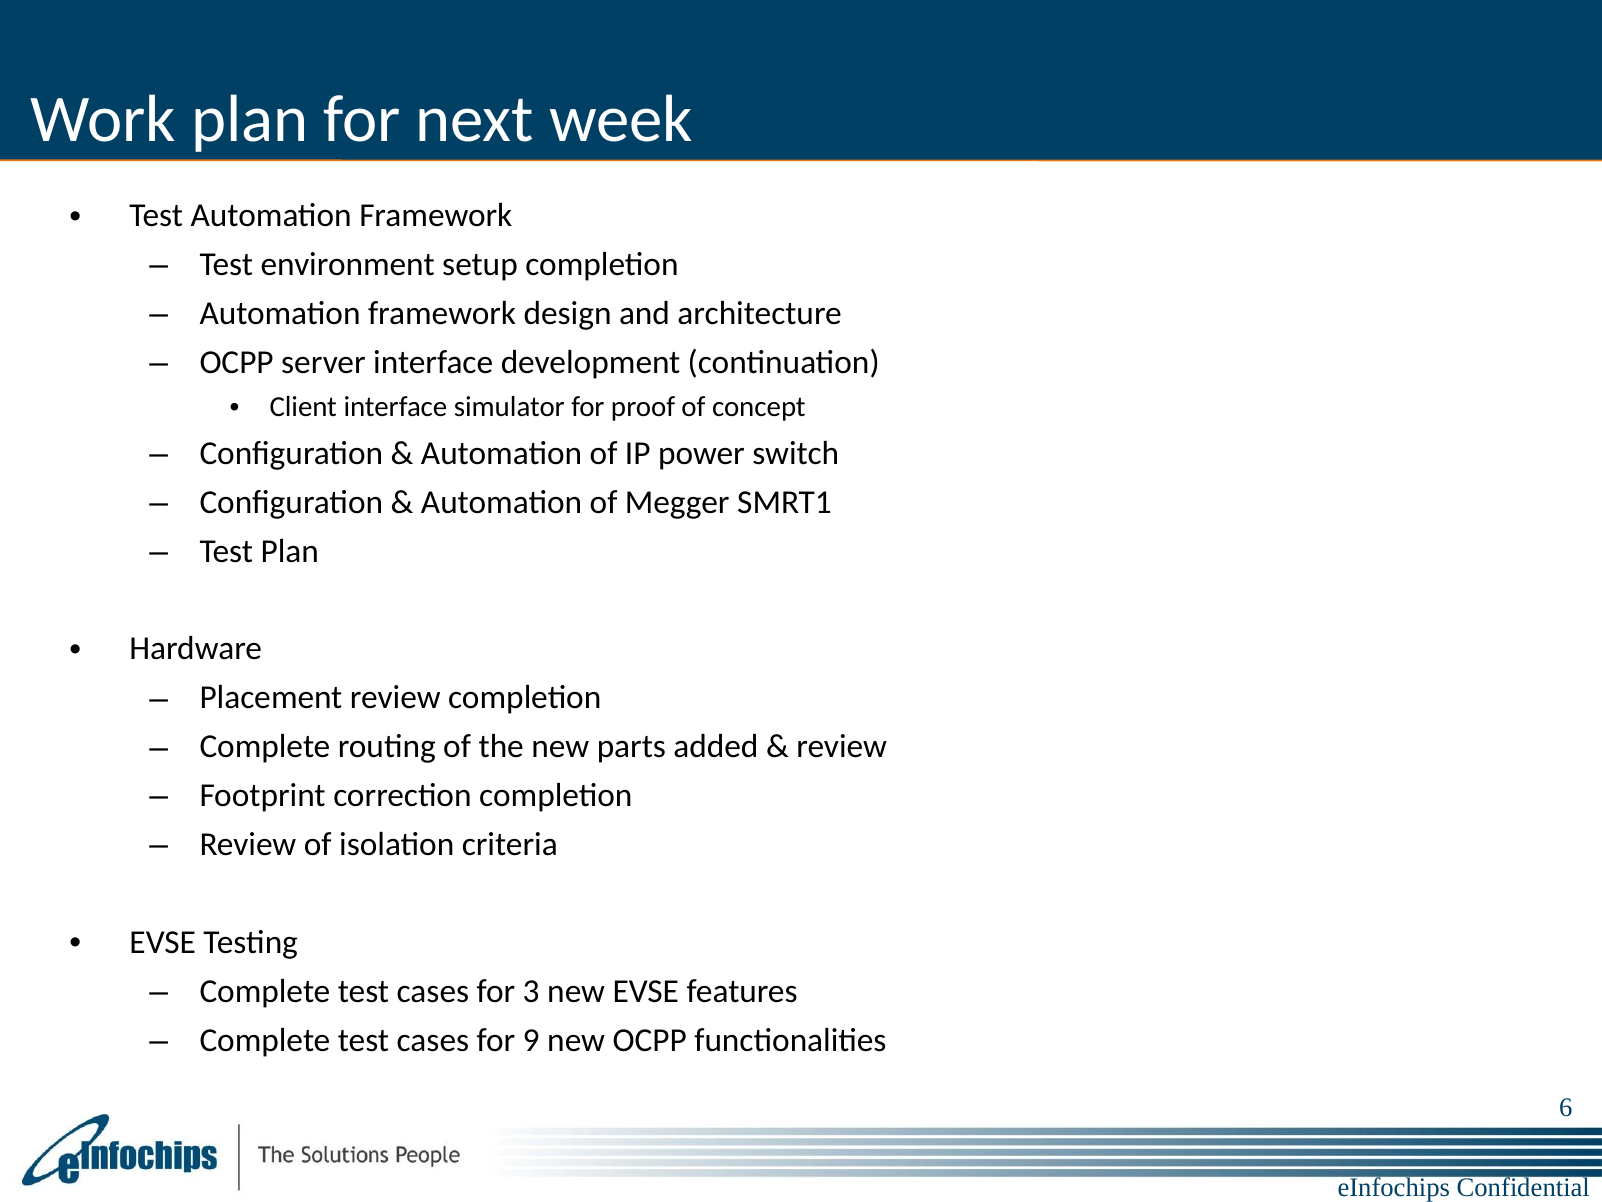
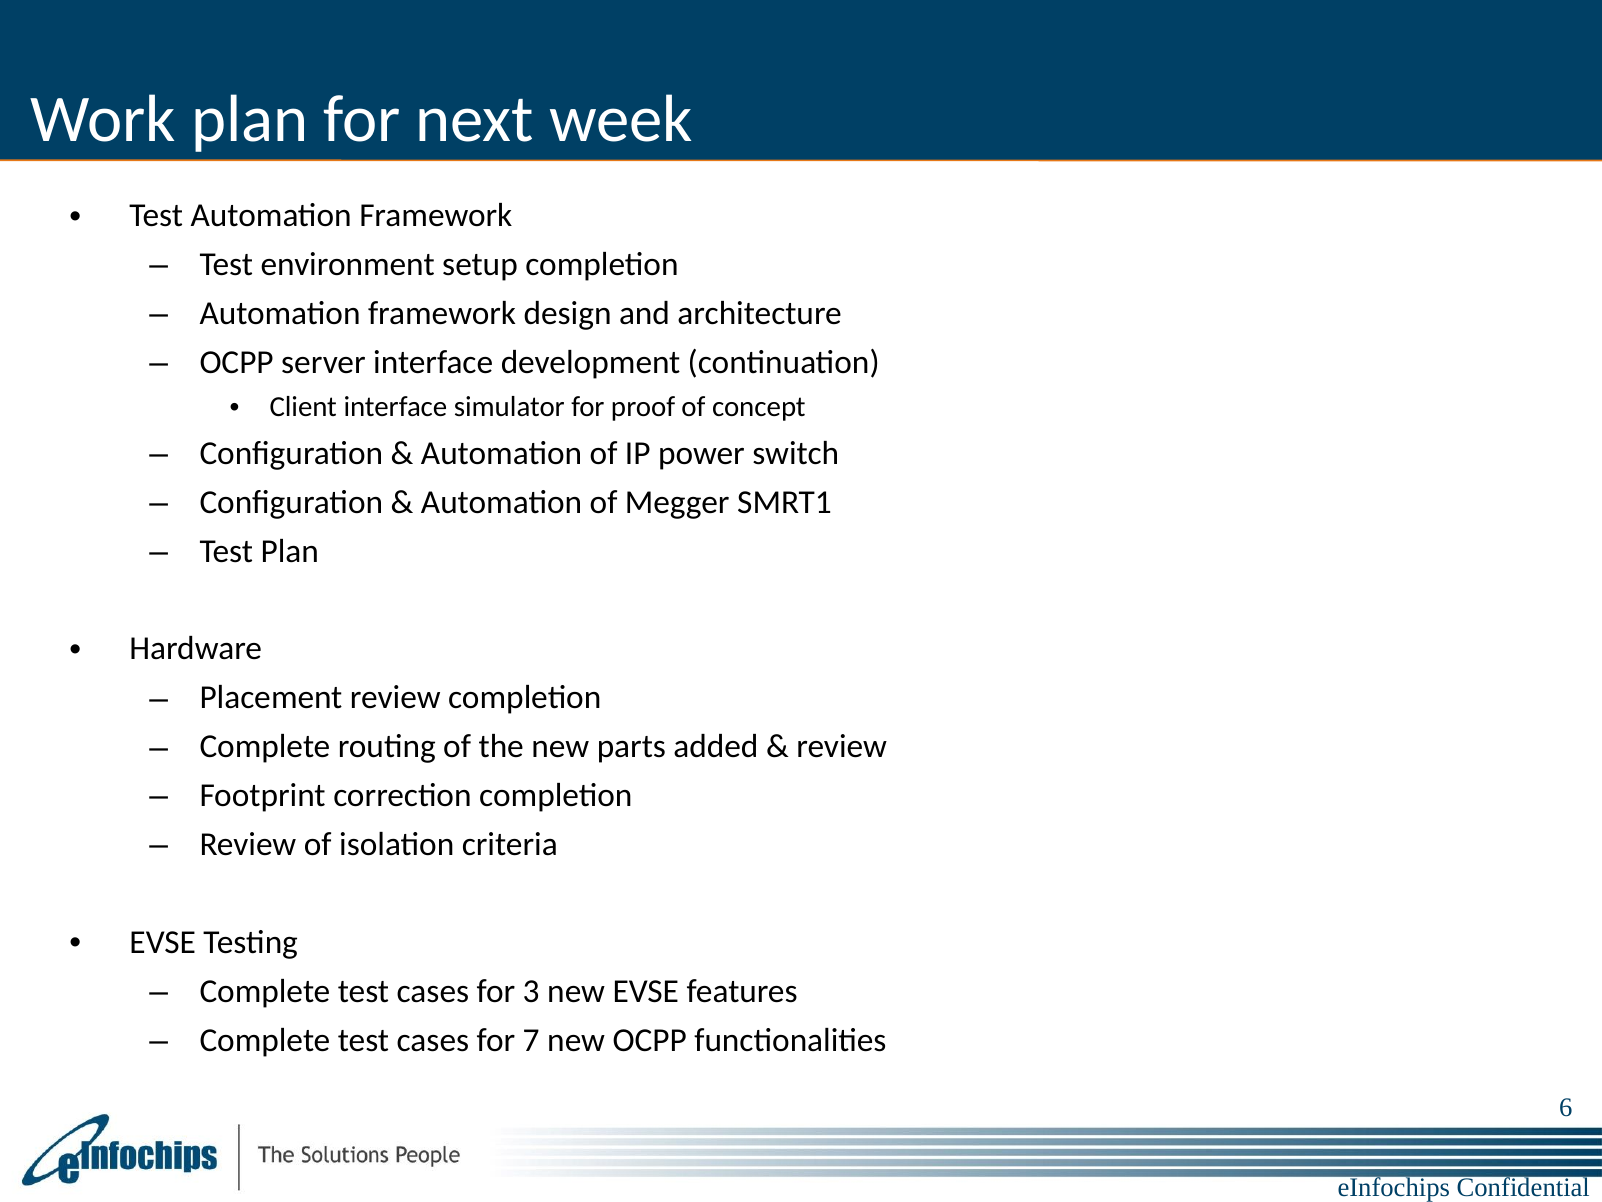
9: 9 -> 7
